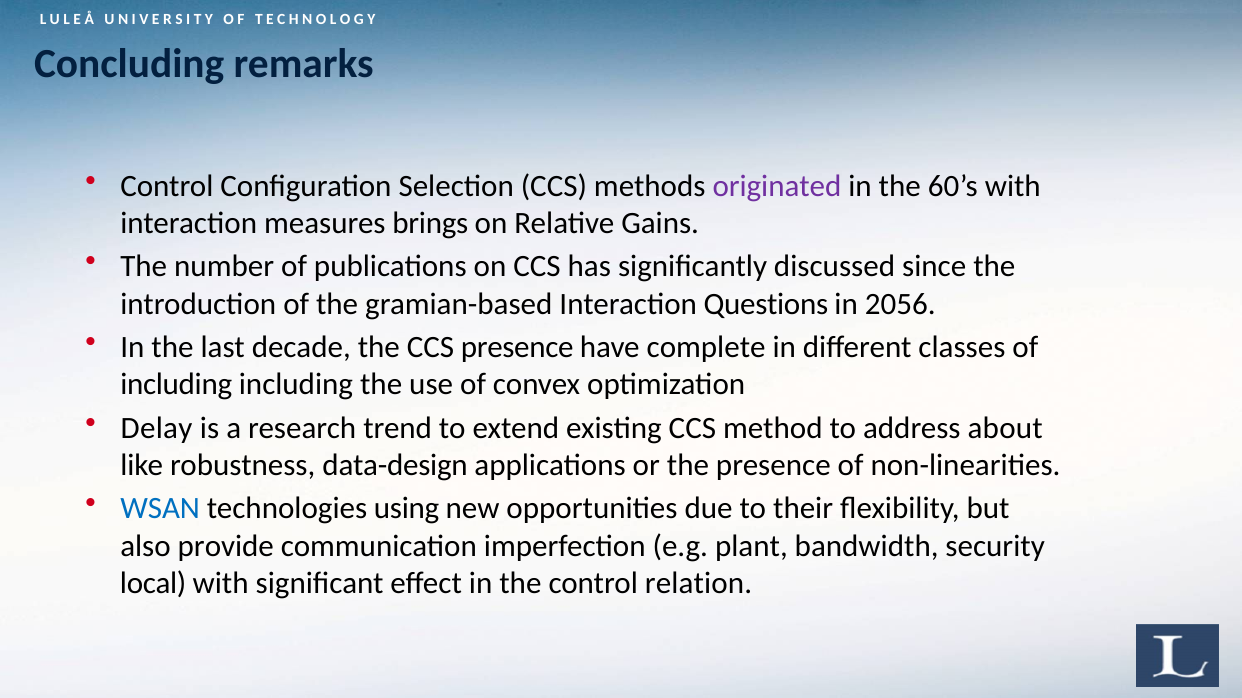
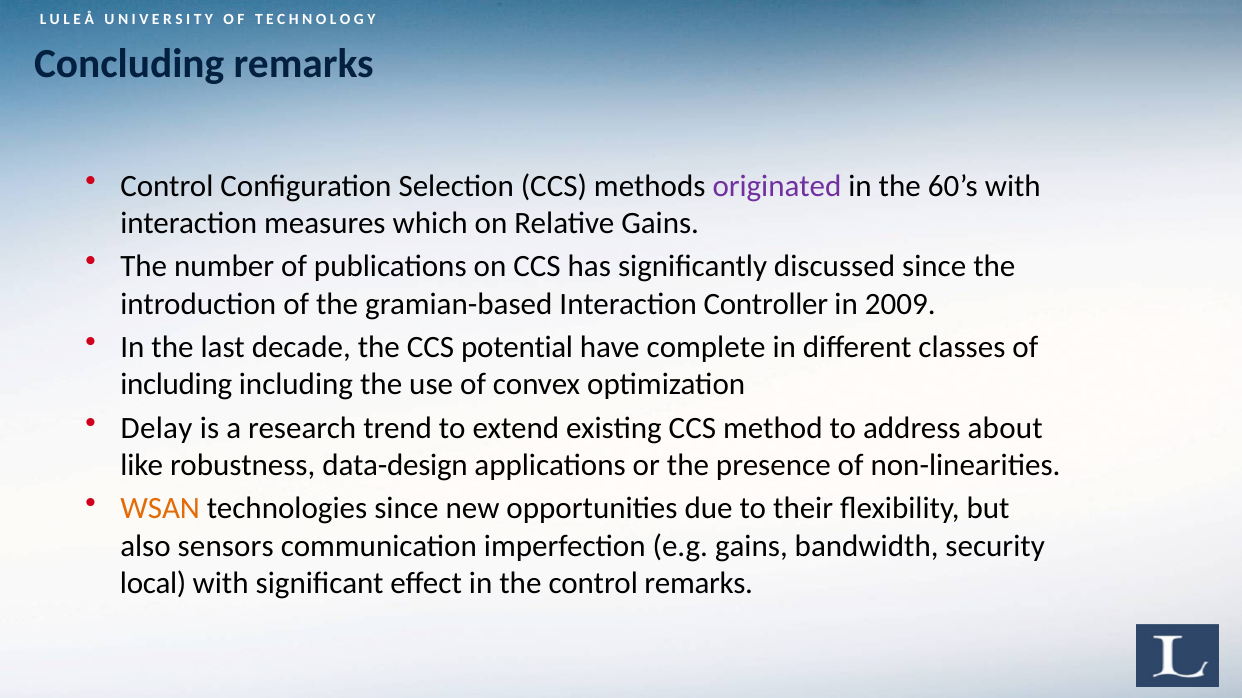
brings: brings -> which
Questions: Questions -> Controller
2056: 2056 -> 2009
CCS presence: presence -> potential
WSAN colour: blue -> orange
technologies using: using -> since
provide: provide -> sensors
e.g plant: plant -> gains
control relation: relation -> remarks
